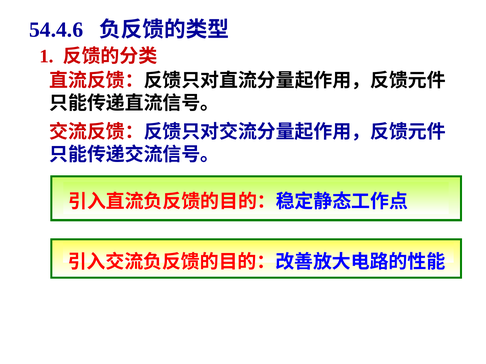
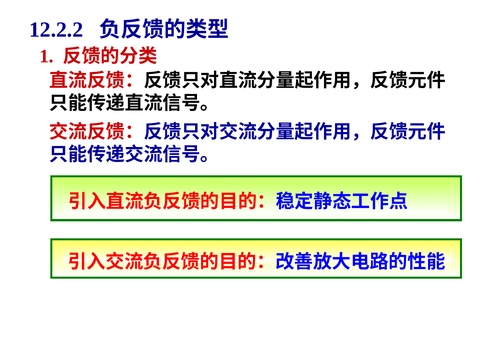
54.4.6: 54.4.6 -> 12.2.2
